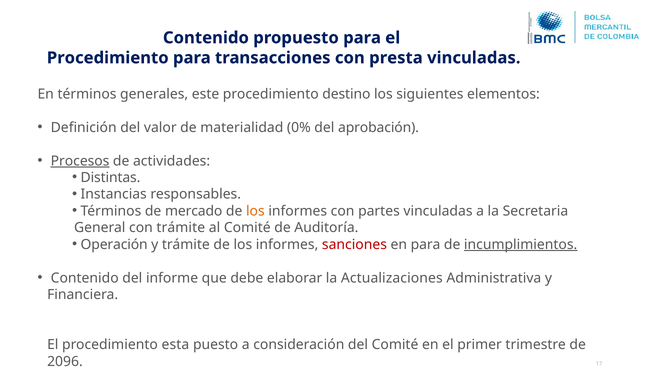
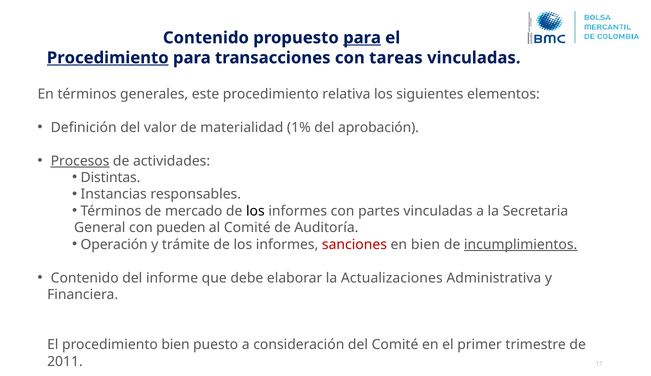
para at (362, 38) underline: none -> present
Procedimiento at (108, 58) underline: none -> present
presta: presta -> tareas
destino: destino -> relativa
0%: 0% -> 1%
los at (255, 211) colour: orange -> black
con trámite: trámite -> pueden
en para: para -> bien
procedimiento esta: esta -> bien
2096: 2096 -> 2011
